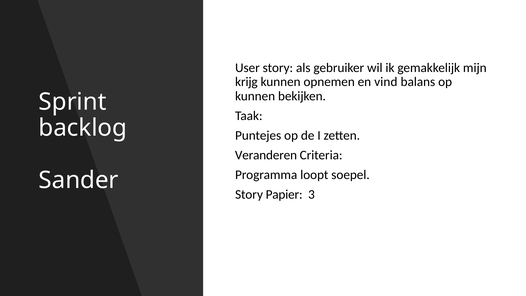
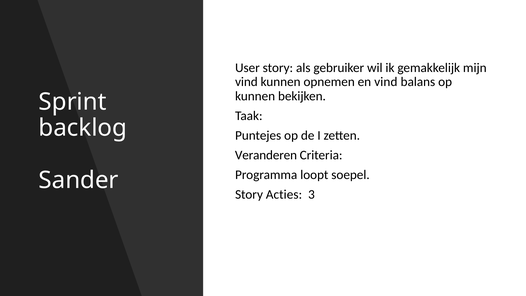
krijg at (246, 82): krijg -> vind
Papier: Papier -> Acties
